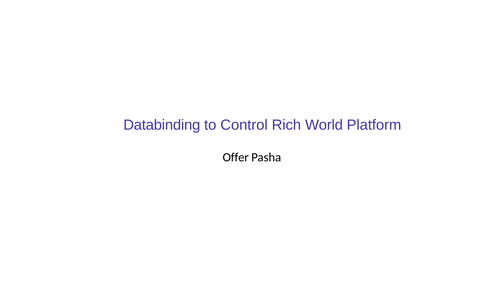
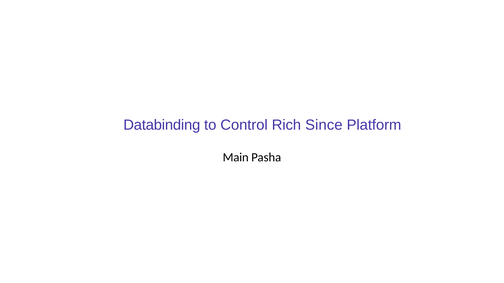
World: World -> Since
Offer: Offer -> Main
